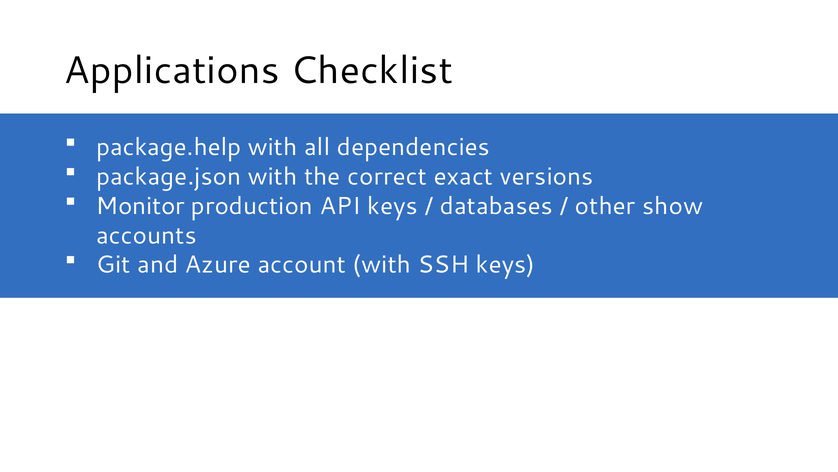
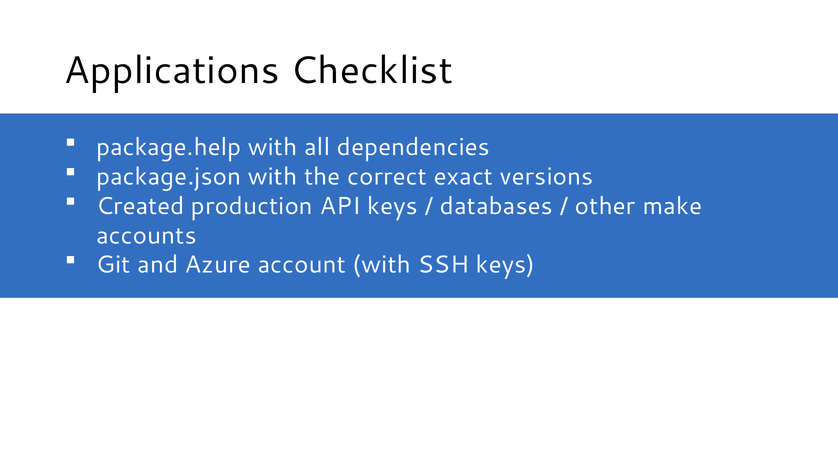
Monitor: Monitor -> Created
show: show -> make
